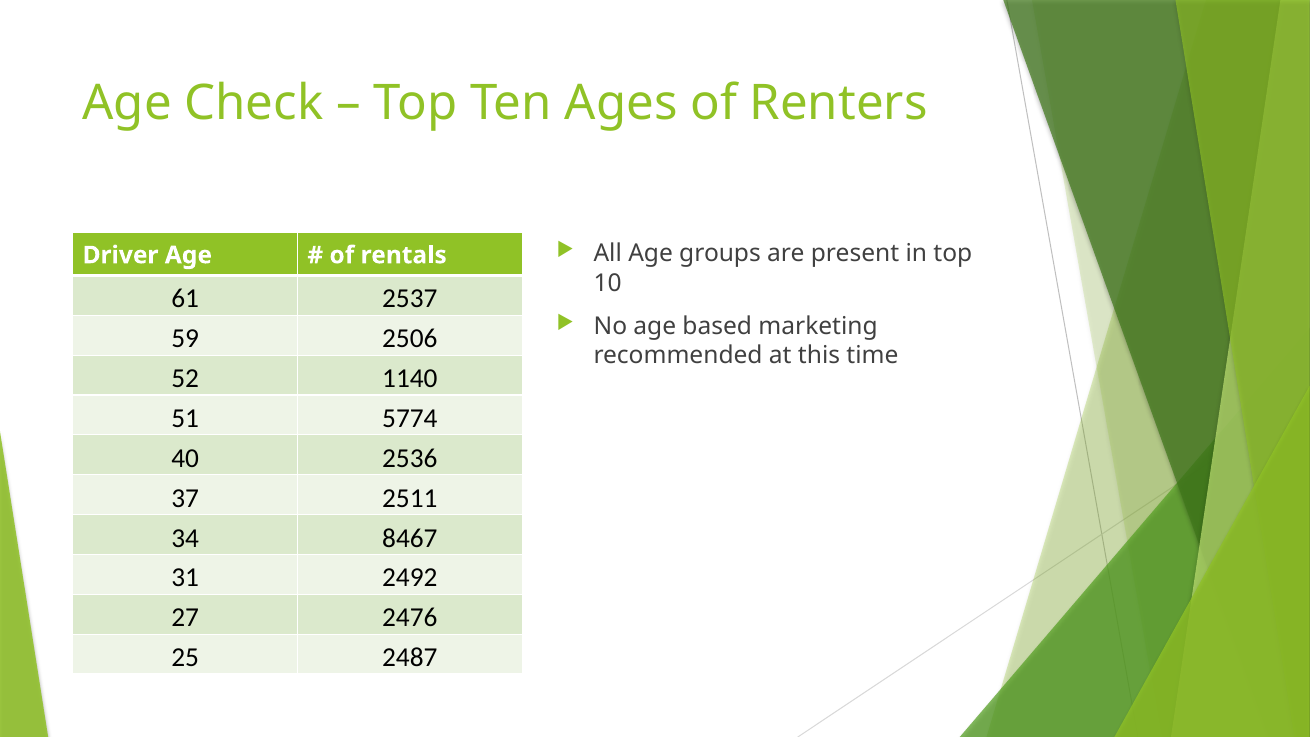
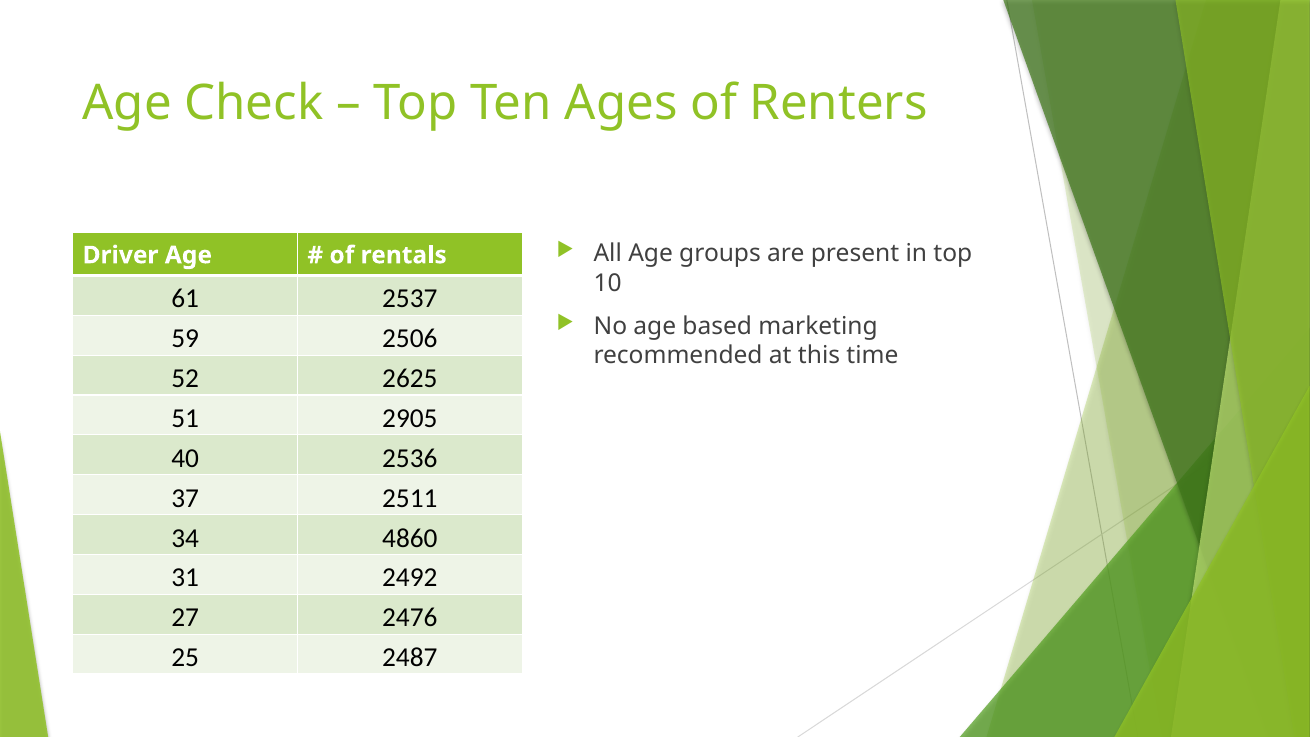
1140: 1140 -> 2625
5774: 5774 -> 2905
8467: 8467 -> 4860
